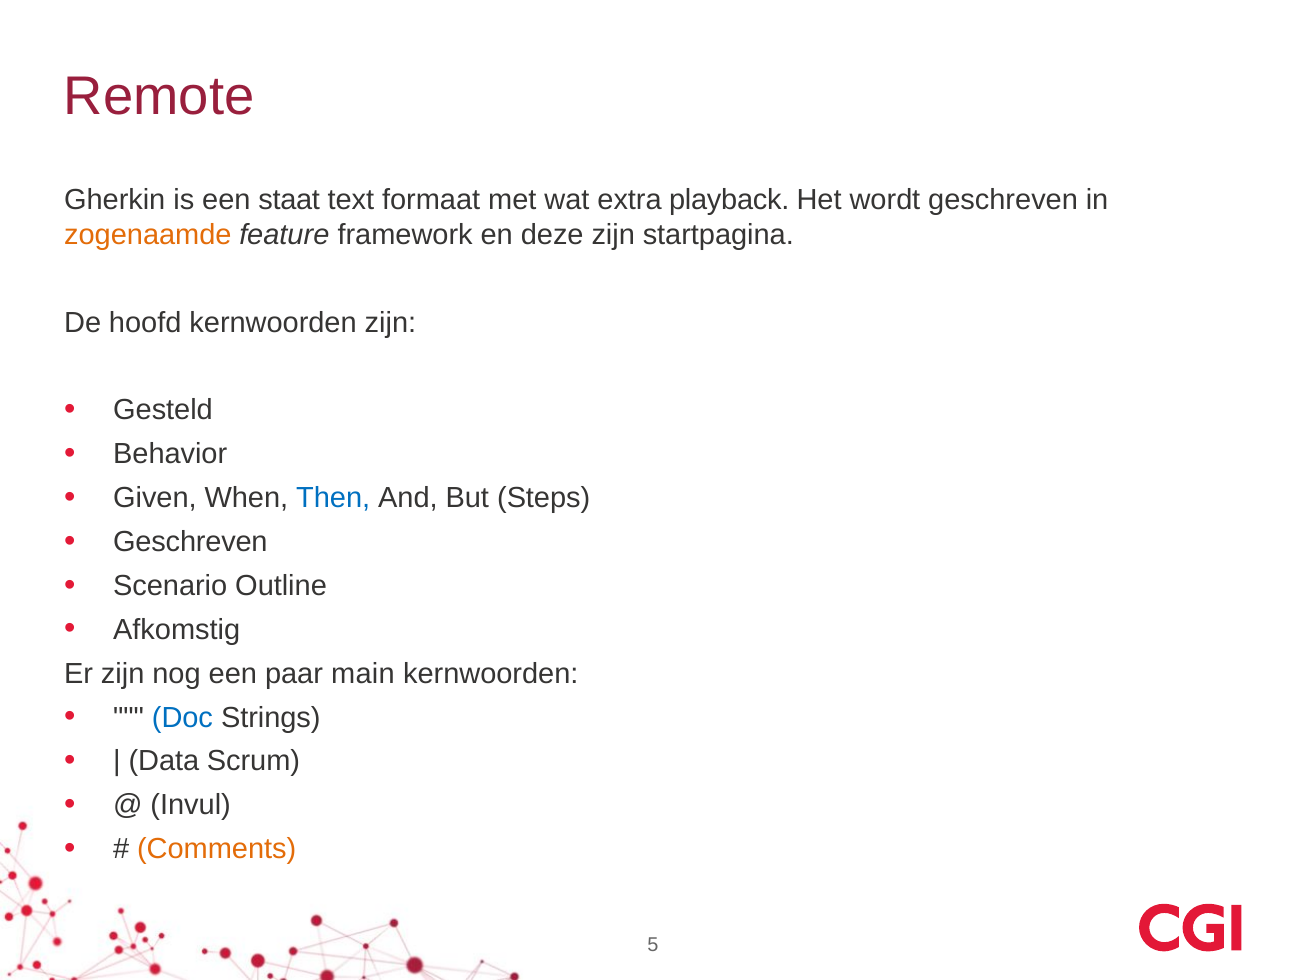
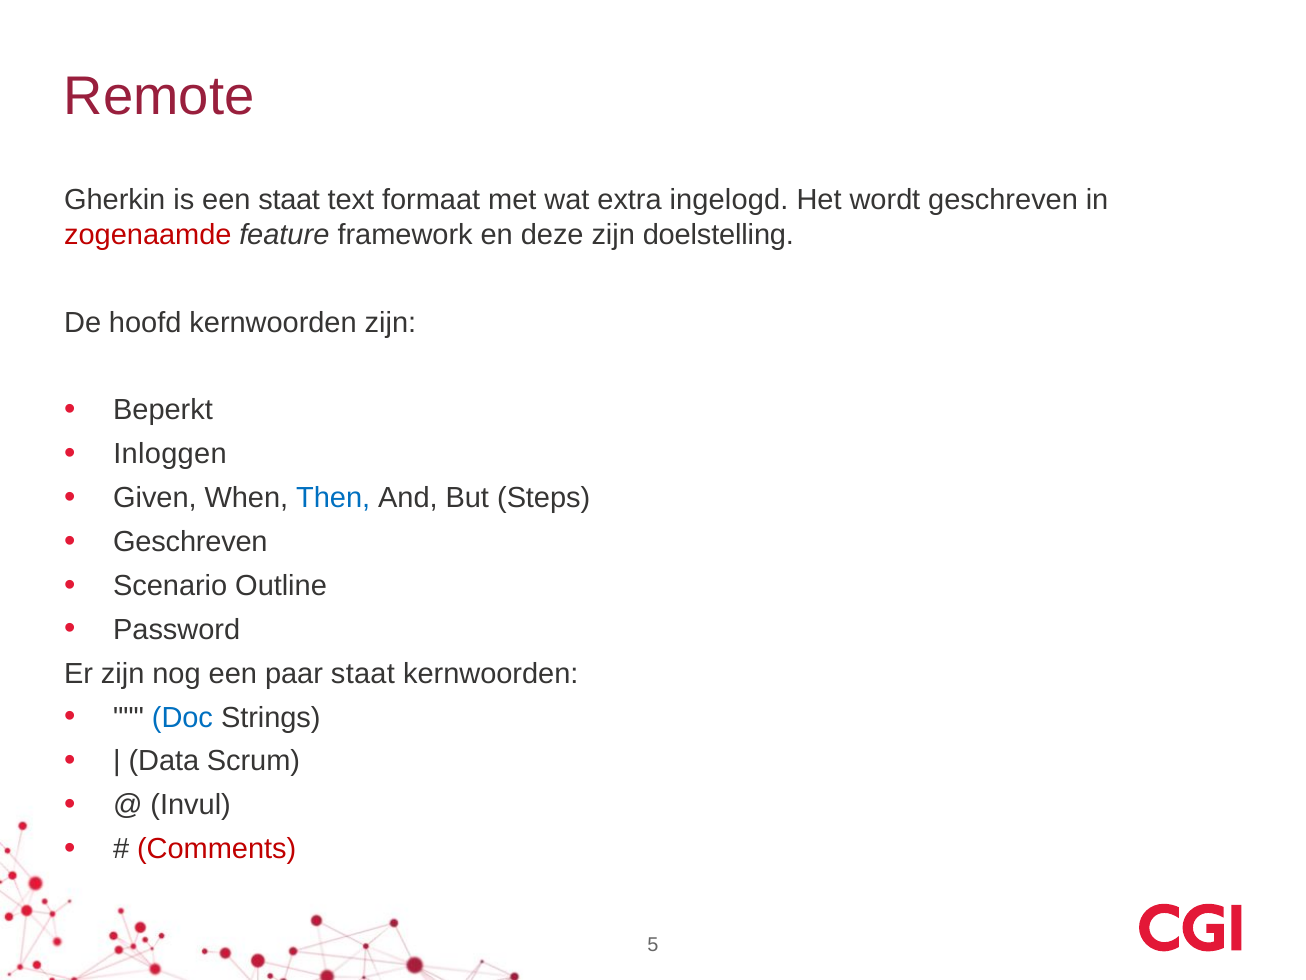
playback: playback -> ingelogd
zogenaamde colour: orange -> red
startpagina: startpagina -> doelstelling
Gesteld: Gesteld -> Beperkt
Behavior: Behavior -> Inloggen
Afkomstig: Afkomstig -> Password
paar main: main -> staat
Comments colour: orange -> red
